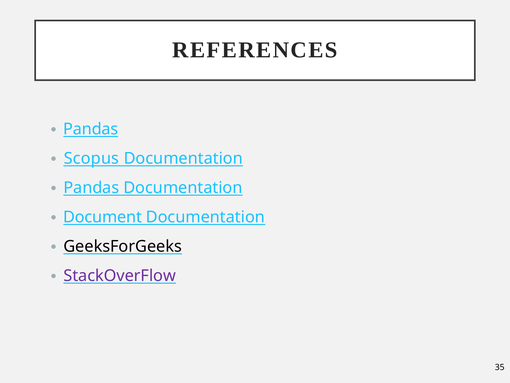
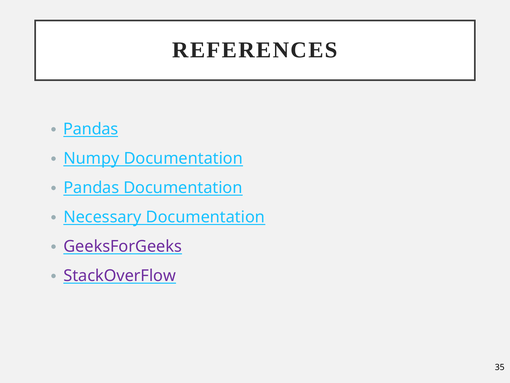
Scopus: Scopus -> Numpy
Document: Document -> Necessary
GeeksForGeeks colour: black -> purple
